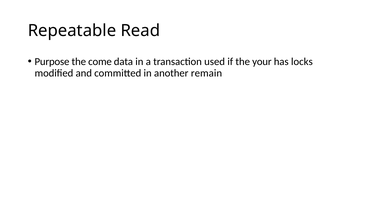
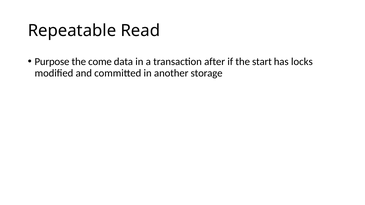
used: used -> after
your: your -> start
remain: remain -> storage
